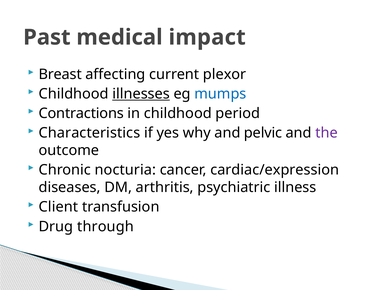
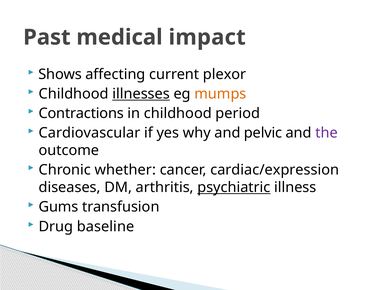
Breast: Breast -> Shows
mumps colour: blue -> orange
Characteristics: Characteristics -> Cardiovascular
nocturia: nocturia -> whether
psychiatric underline: none -> present
Client: Client -> Gums
through: through -> baseline
